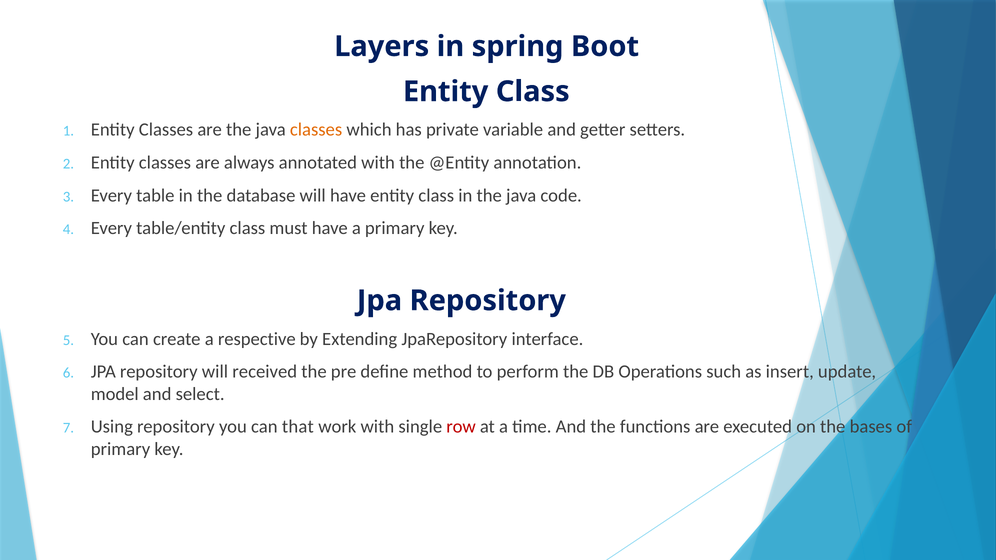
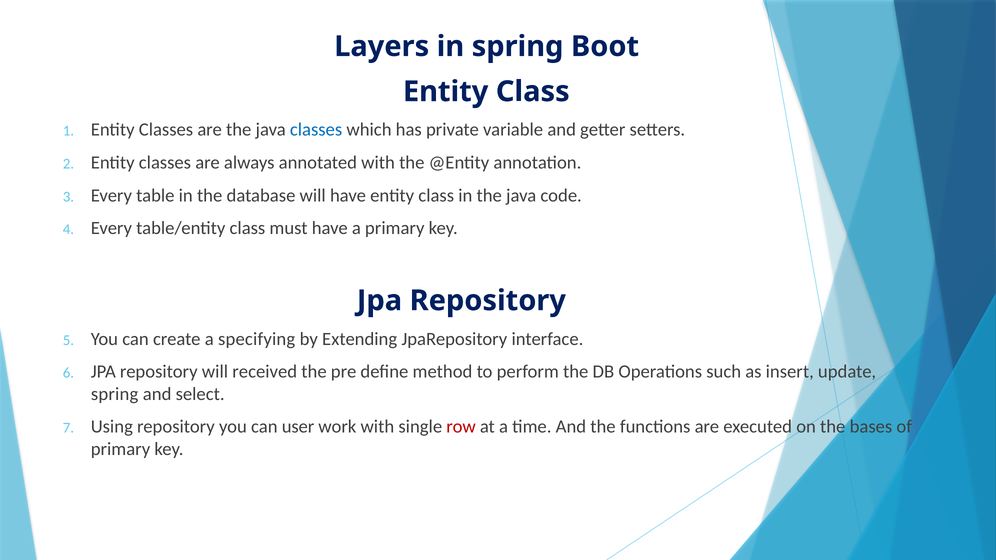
classes at (316, 130) colour: orange -> blue
respective: respective -> specifying
model at (115, 394): model -> spring
that: that -> user
